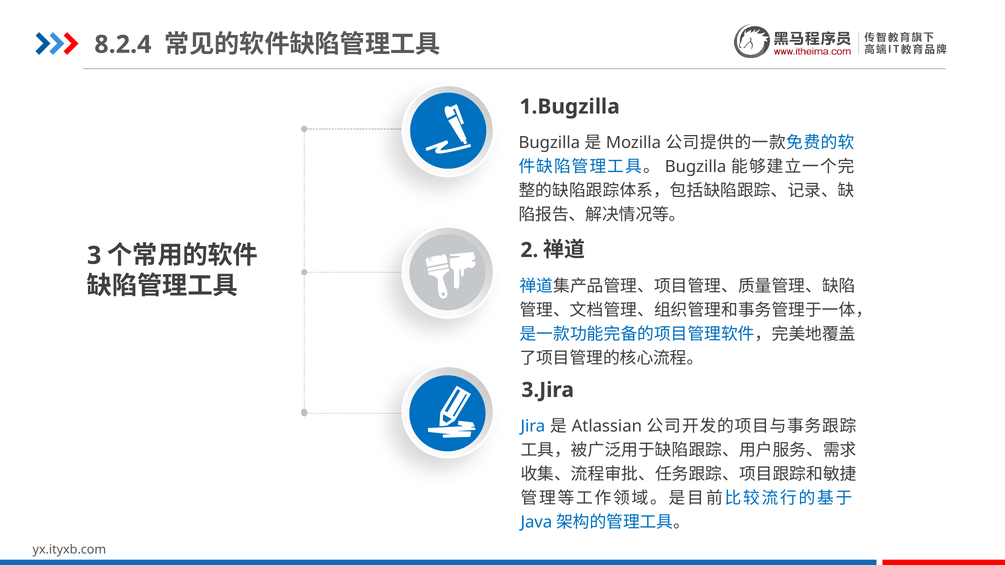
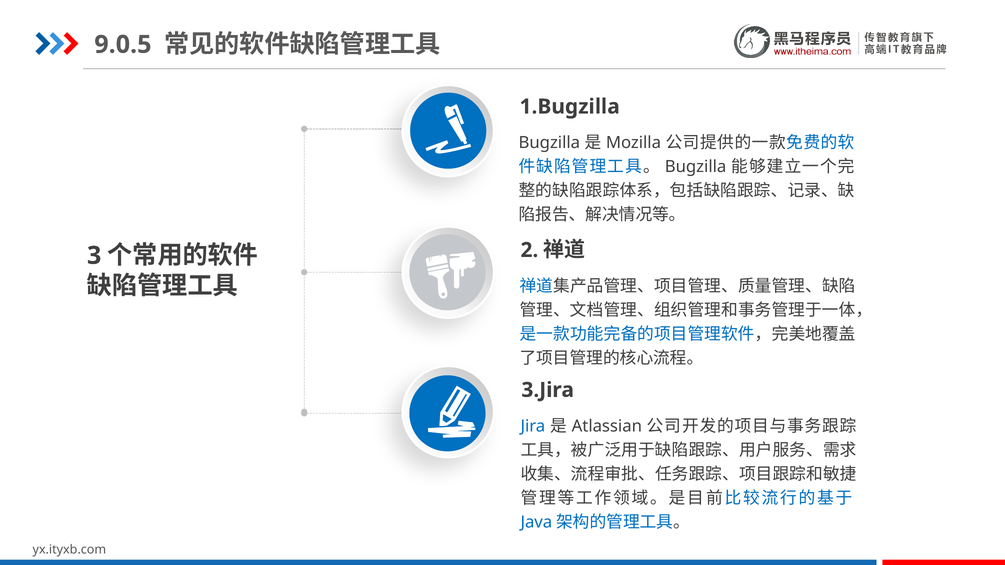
8.2.4: 8.2.4 -> 9.0.5
